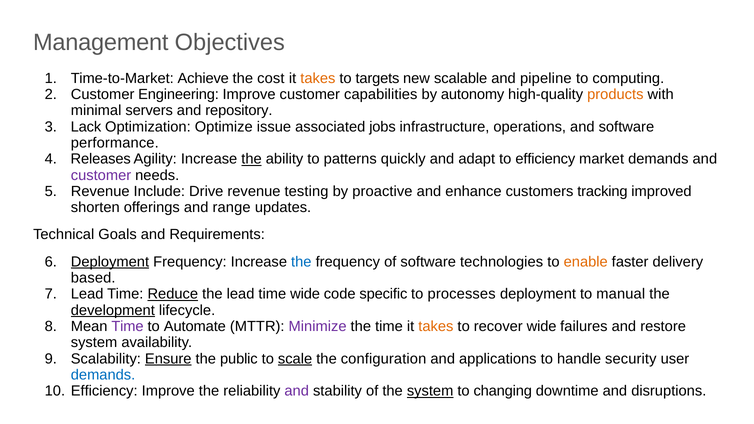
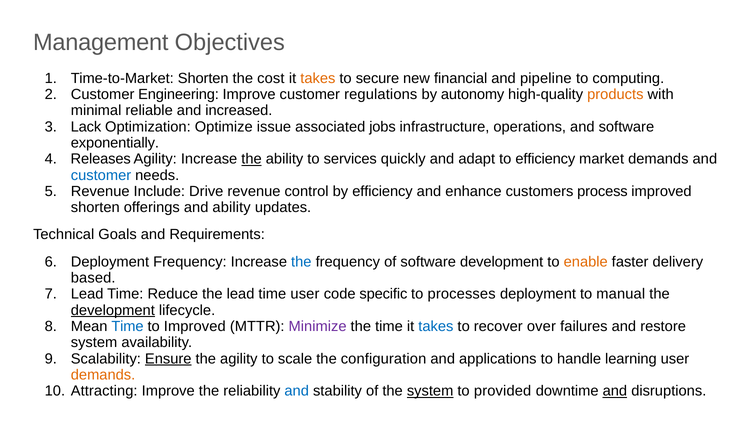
Time-to-Market Achieve: Achieve -> Shorten
targets: targets -> secure
scalable: scalable -> financial
capabilities: capabilities -> regulations
servers: servers -> reliable
repository: repository -> increased
performance: performance -> exponentially
patterns: patterns -> services
customer at (101, 175) colour: purple -> blue
testing: testing -> control
by proactive: proactive -> efficiency
tracking: tracking -> process
and range: range -> ability
Deployment at (110, 262) underline: present -> none
software technologies: technologies -> development
Reduce underline: present -> none
time wide: wide -> user
Time at (127, 326) colour: purple -> blue
to Automate: Automate -> Improved
takes at (436, 326) colour: orange -> blue
recover wide: wide -> over
the public: public -> agility
scale underline: present -> none
security: security -> learning
demands at (103, 375) colour: blue -> orange
Efficiency at (104, 391): Efficiency -> Attracting
and at (297, 391) colour: purple -> blue
changing: changing -> provided
and at (615, 391) underline: none -> present
